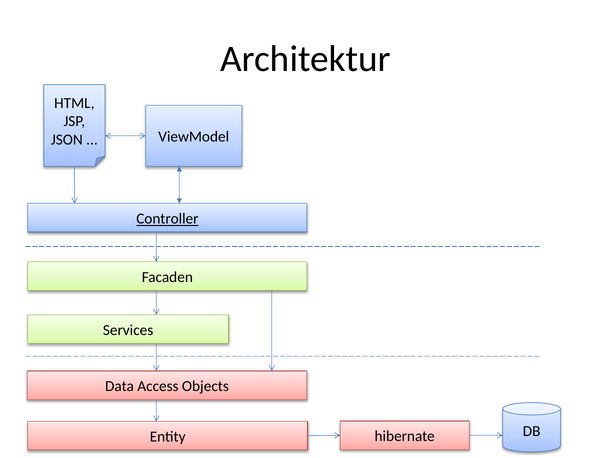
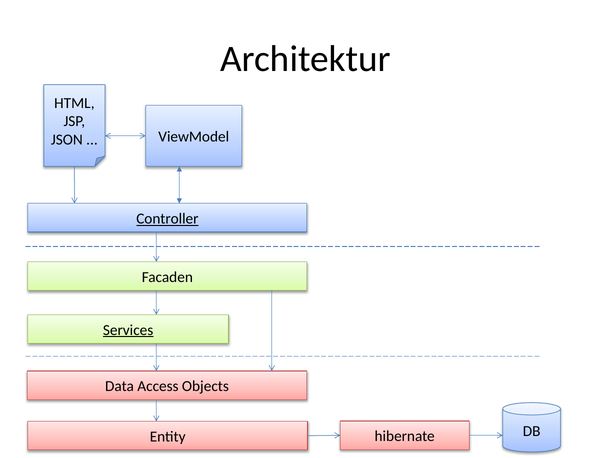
Services underline: none -> present
